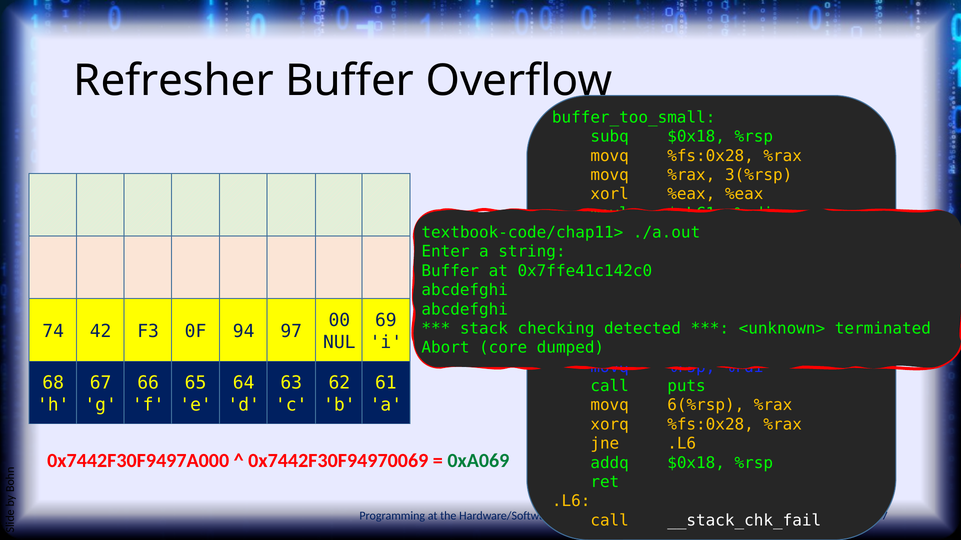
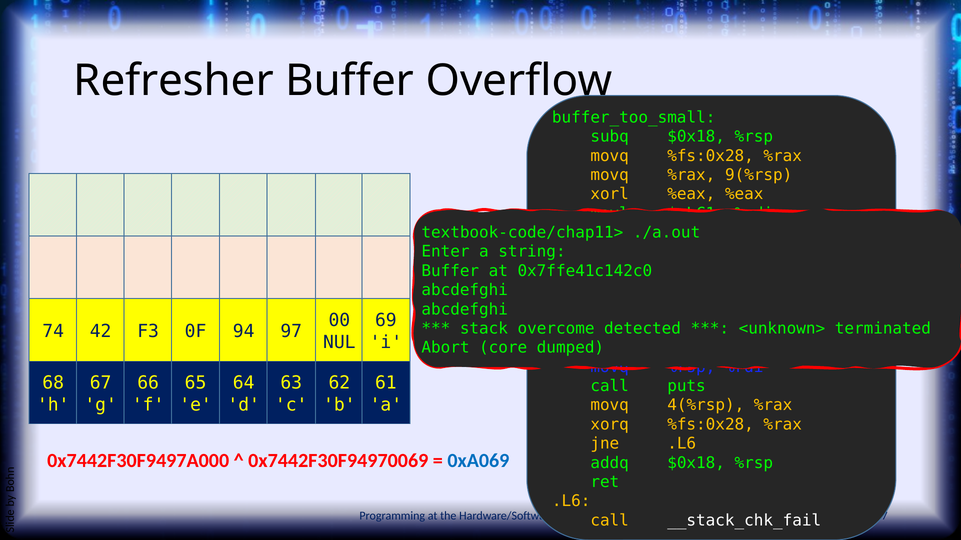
3(%rsp: 3(%rsp -> 9(%rsp
checking: checking -> overcome
6(%rsp: 6(%rsp -> 4(%rsp
0xA069 colour: green -> blue
